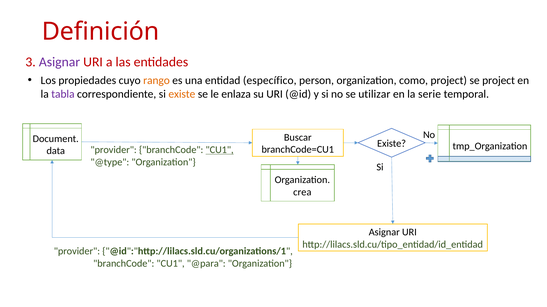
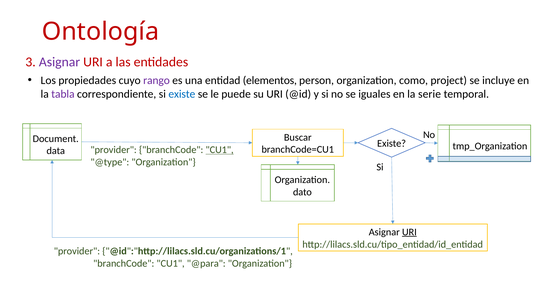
Definición: Definición -> Ontología
rango colour: orange -> purple
específico: específico -> elementos
se project: project -> incluye
existe at (182, 94) colour: orange -> blue
enlaza: enlaza -> puede
utilizar: utilizar -> iguales
crea: crea -> dato
URI at (409, 233) underline: none -> present
